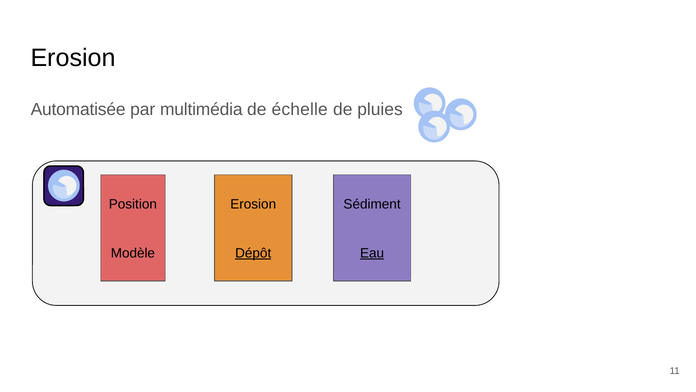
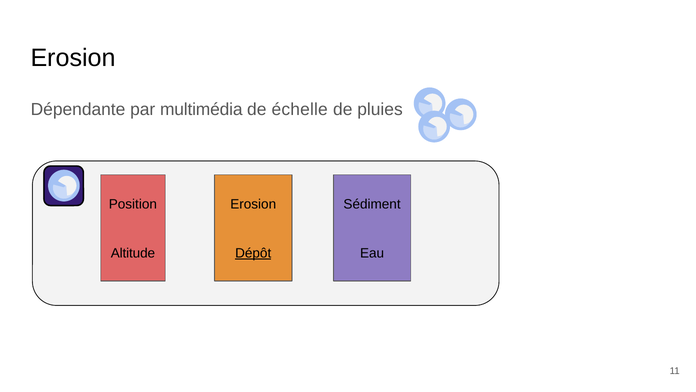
Automatisée: Automatisée -> Dépendante
Modèle: Modèle -> Altitude
Eau underline: present -> none
